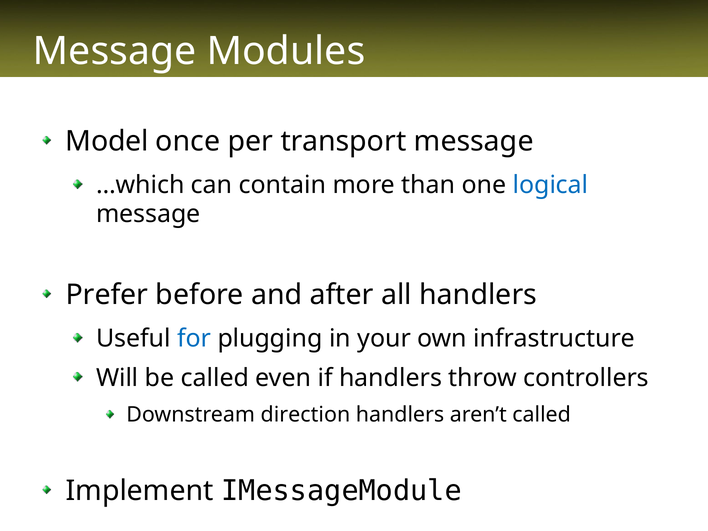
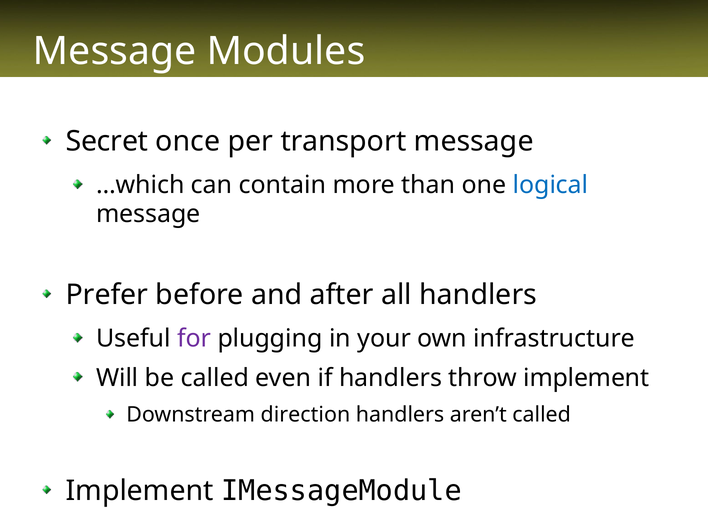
Model: Model -> Secret
for colour: blue -> purple
throw controllers: controllers -> implement
